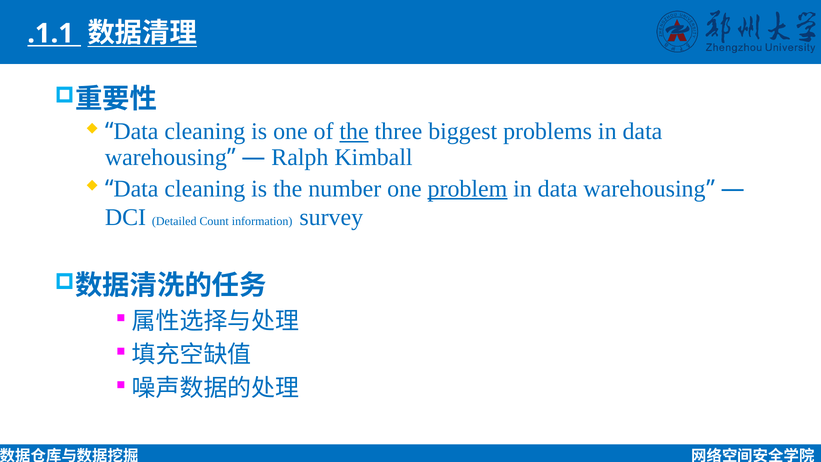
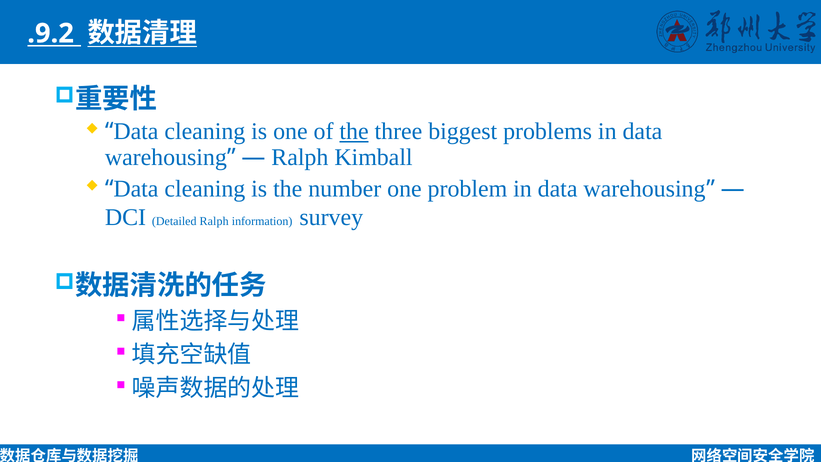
.1.1: .1.1 -> .9.2
problem underline: present -> none
Detailed Count: Count -> Ralph
